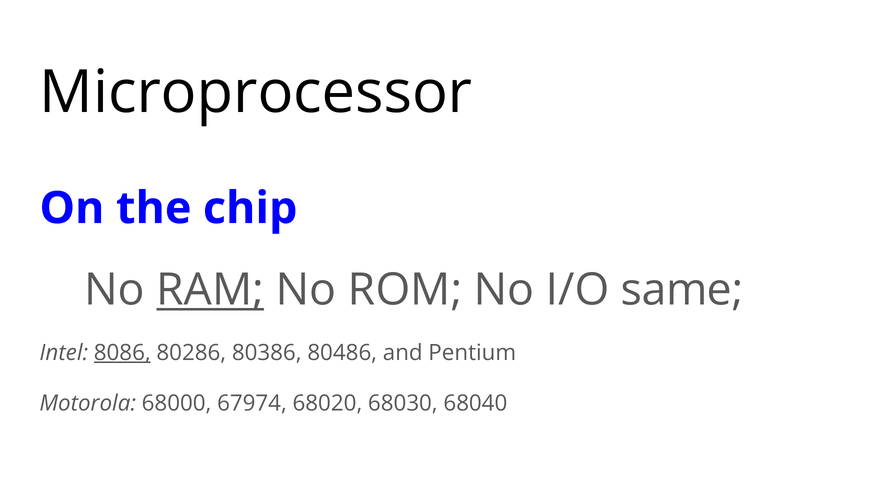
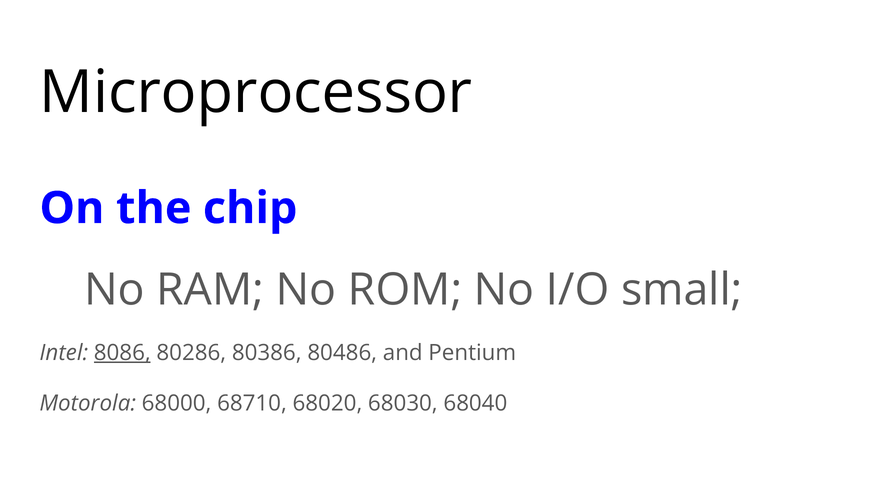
RAM underline: present -> none
same: same -> small
67974: 67974 -> 68710
